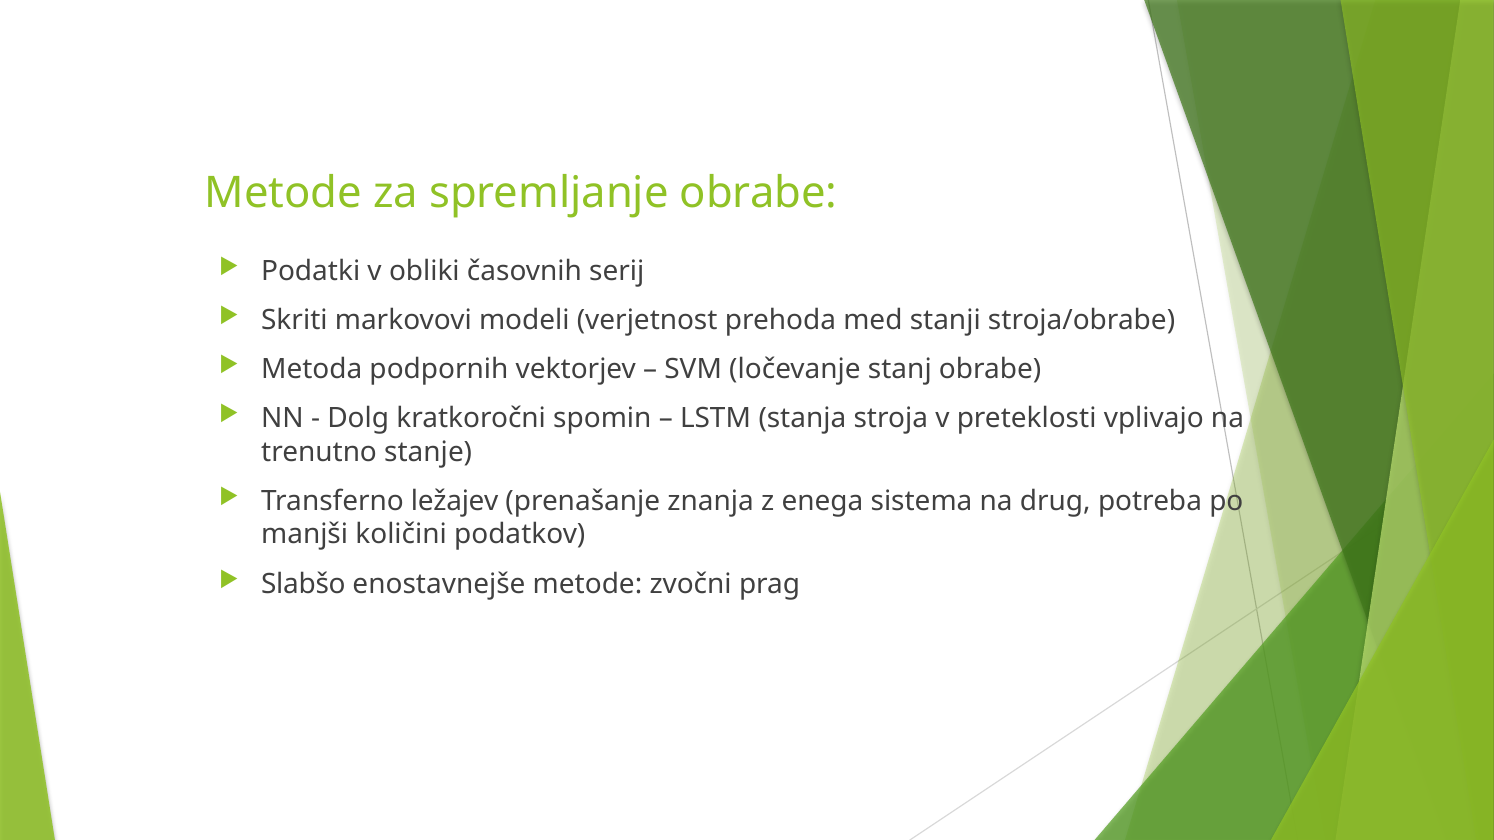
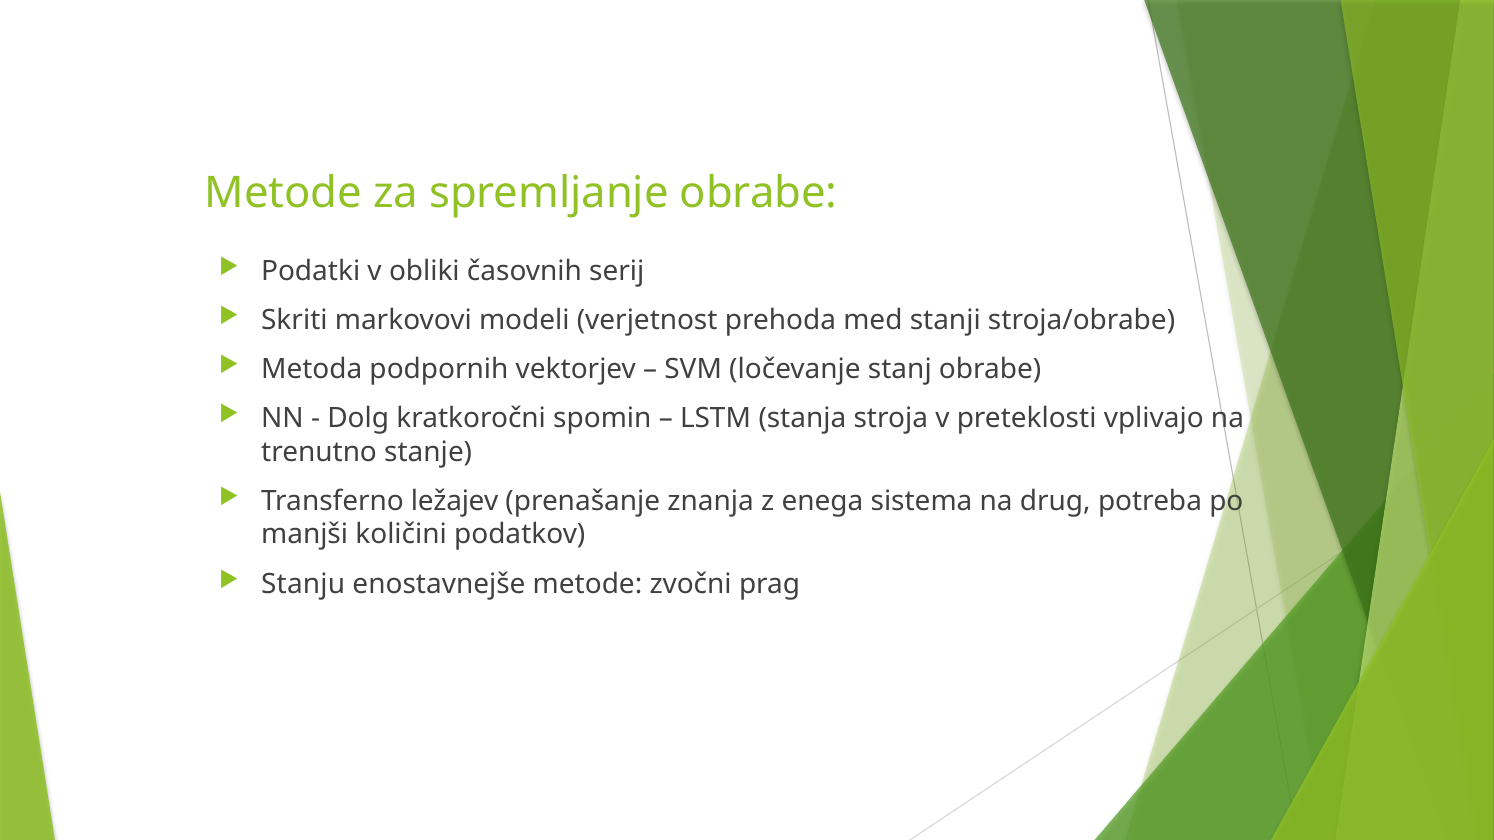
Slabšo: Slabšo -> Stanju
